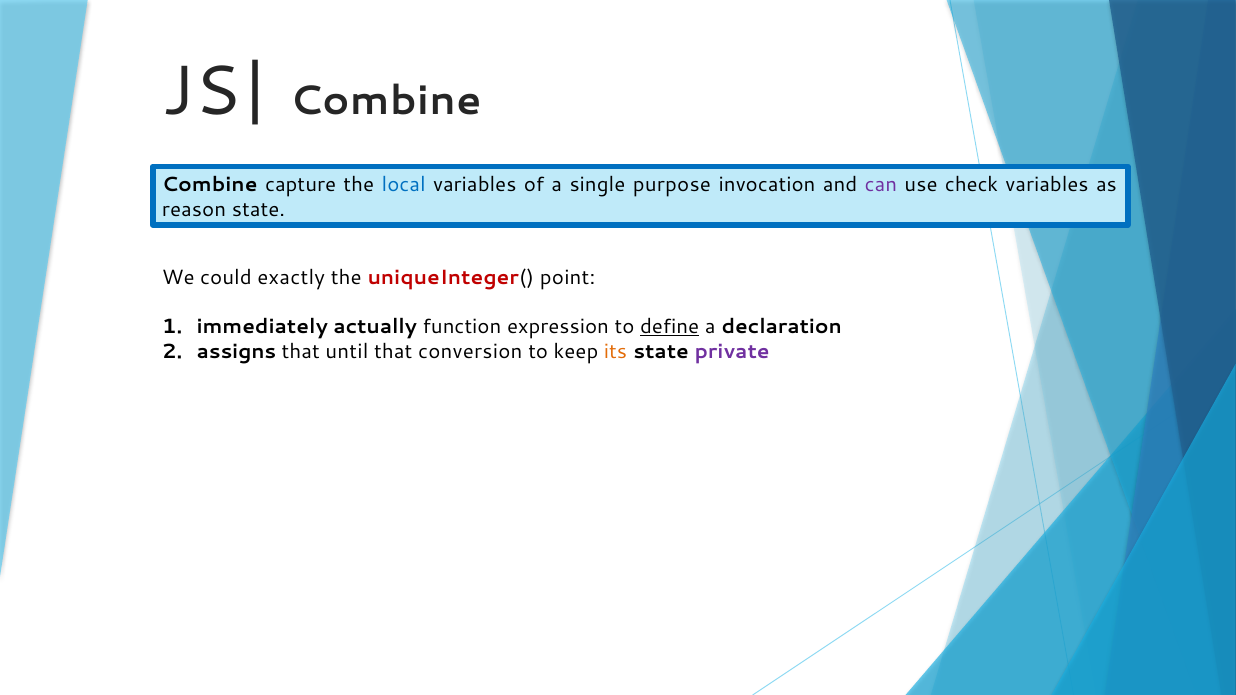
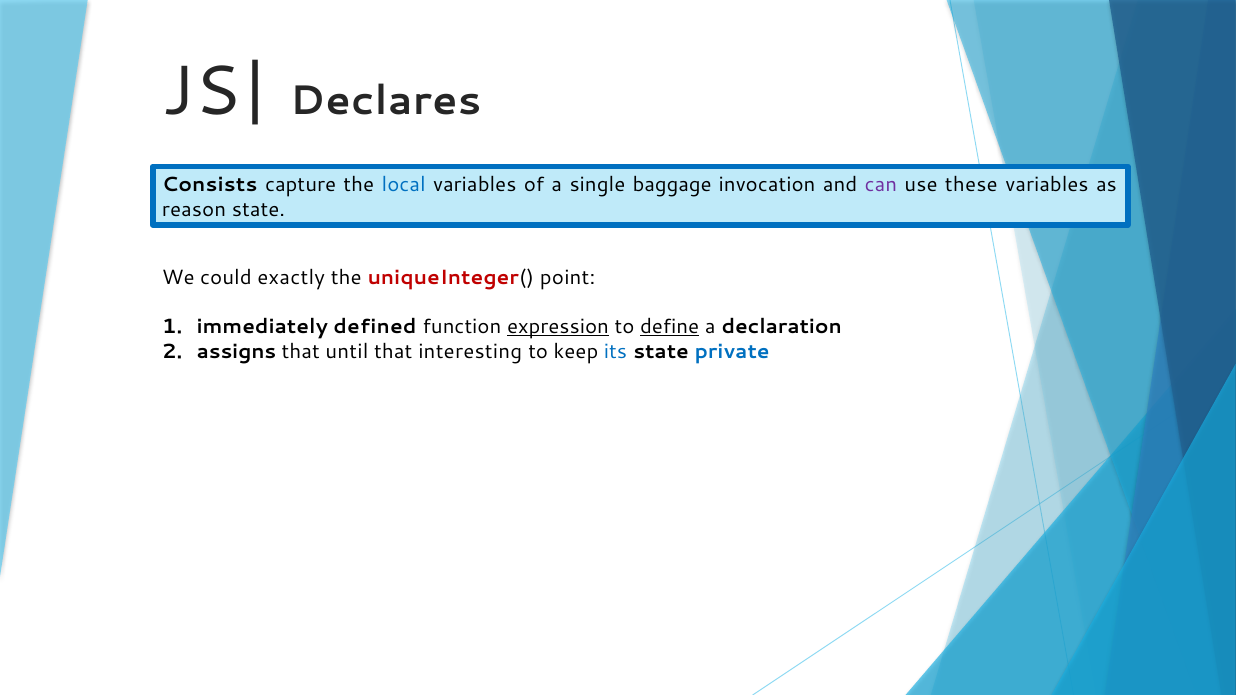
Combine at (386, 101): Combine -> Declares
Combine at (210, 185): Combine -> Consists
purpose: purpose -> baggage
check: check -> these
actually: actually -> defined
expression underline: none -> present
conversion: conversion -> interesting
its colour: orange -> blue
private colour: purple -> blue
